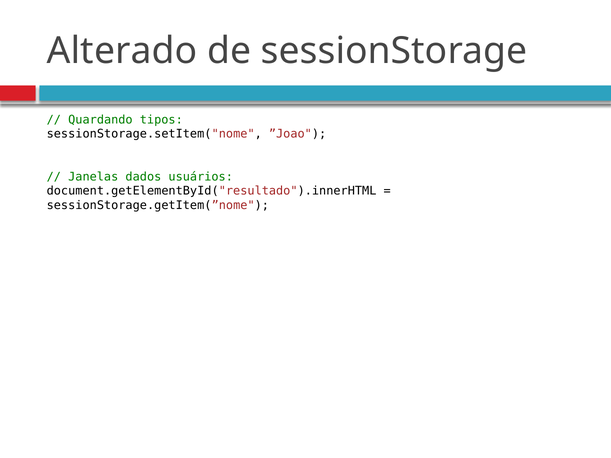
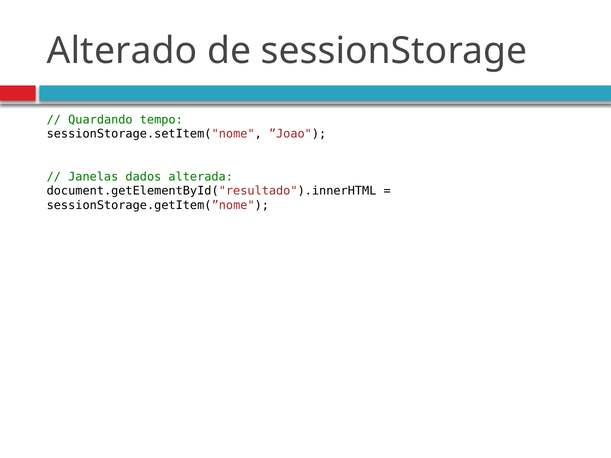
tipos: tipos -> tempo
usuários: usuários -> alterada
